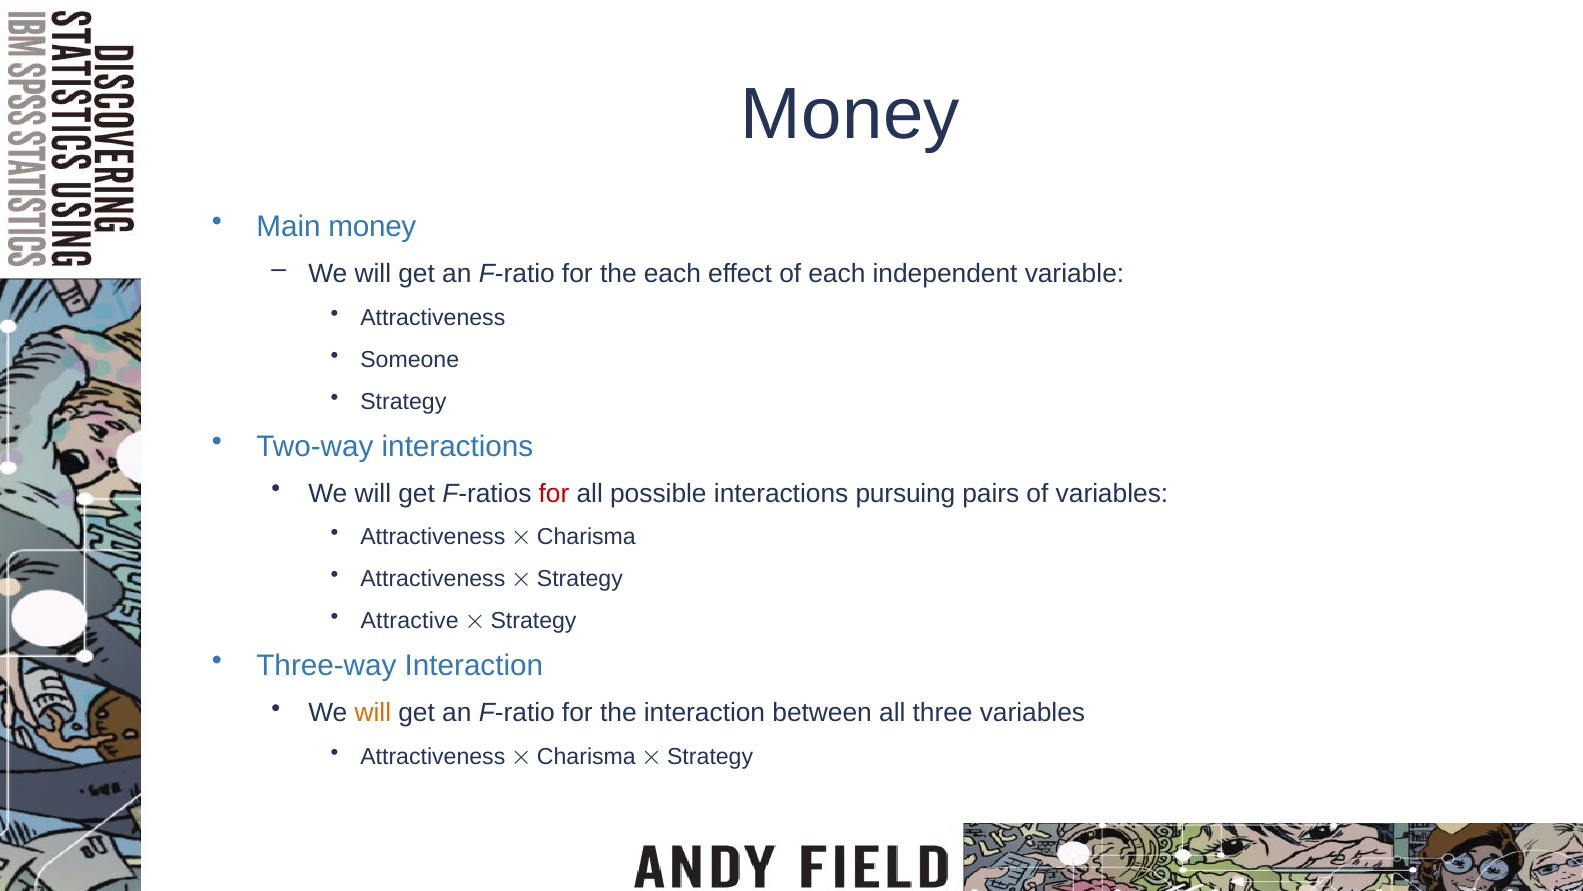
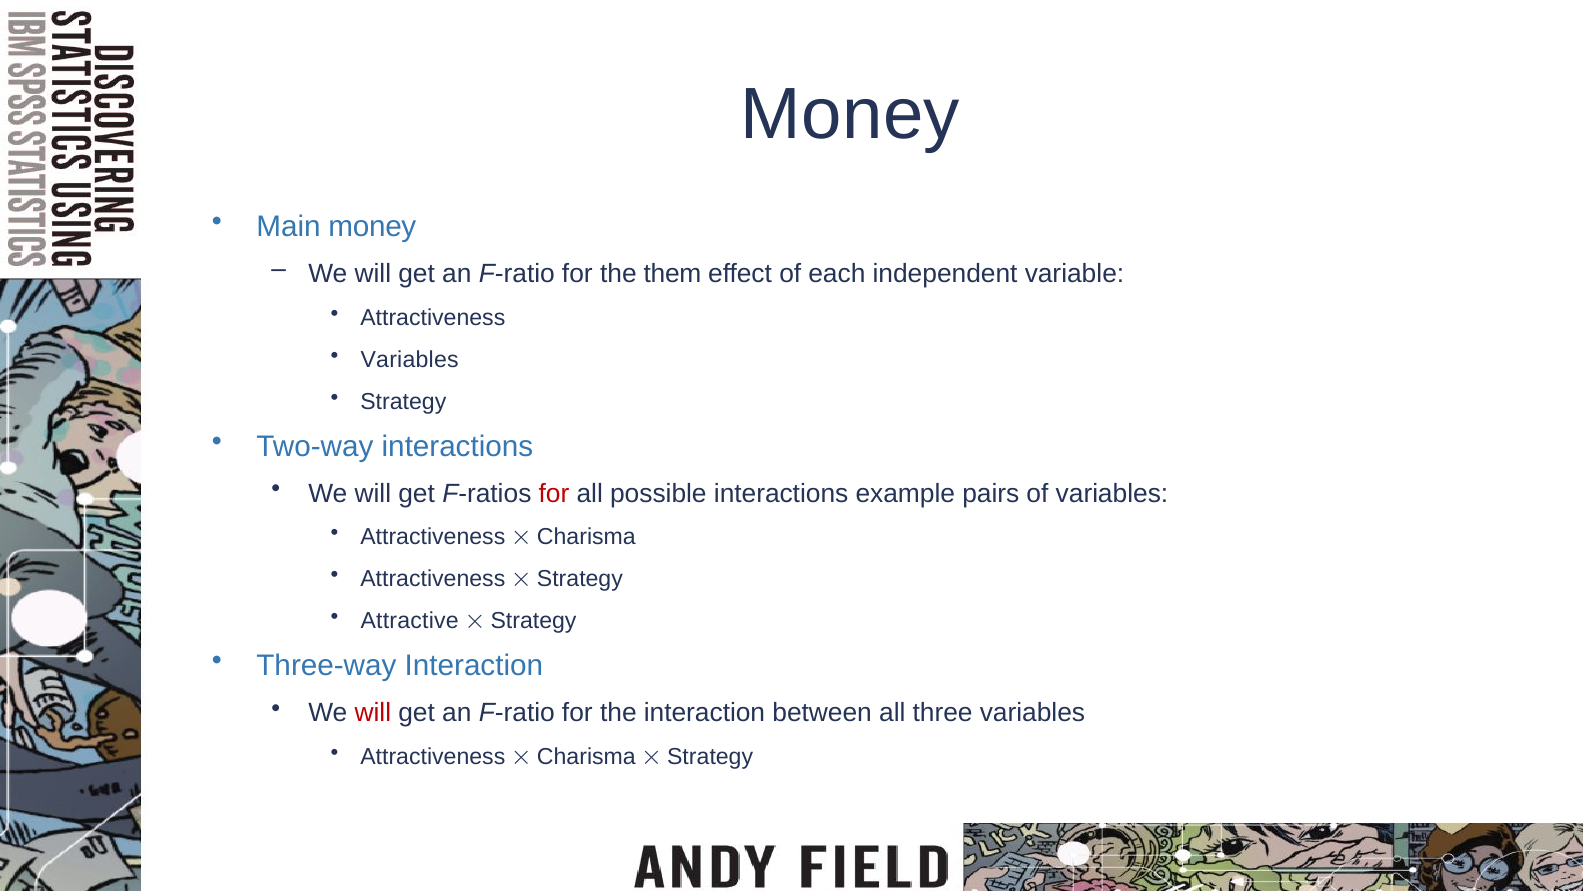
the each: each -> them
Someone at (410, 359): Someone -> Variables
pursuing: pursuing -> example
will at (373, 712) colour: orange -> red
